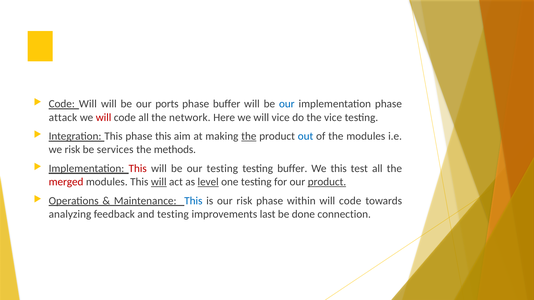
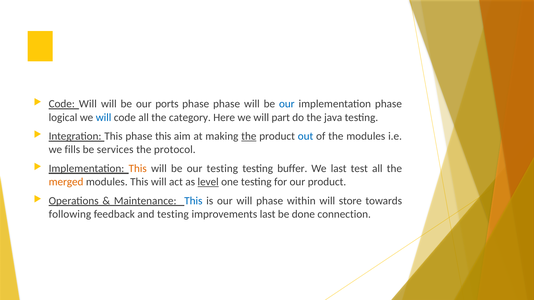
phase buffer: buffer -> phase
attack: attack -> logical
will at (104, 118) colour: red -> blue
network: network -> category
will vice: vice -> part
the vice: vice -> java
we risk: risk -> fills
methods: methods -> protocol
This at (138, 169) colour: red -> orange
We this: this -> last
merged colour: red -> orange
will at (159, 182) underline: present -> none
product at (327, 182) underline: present -> none
our risk: risk -> will
code at (350, 201): code -> store
analyzing: analyzing -> following
